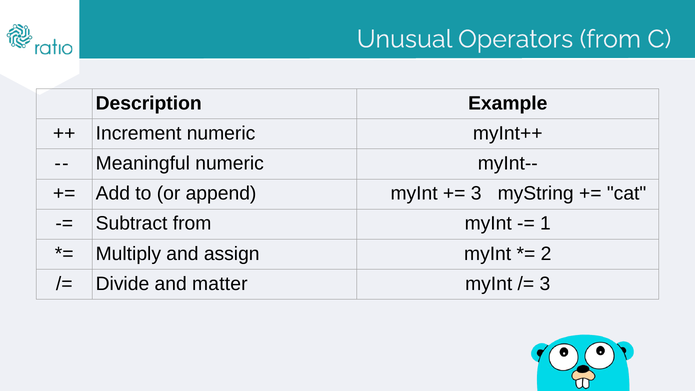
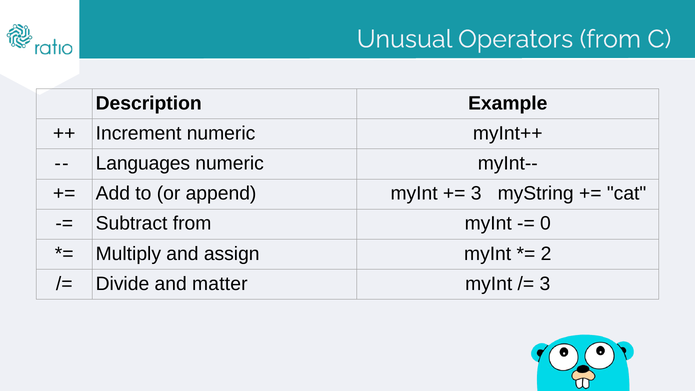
Meaningful: Meaningful -> Languages
1: 1 -> 0
